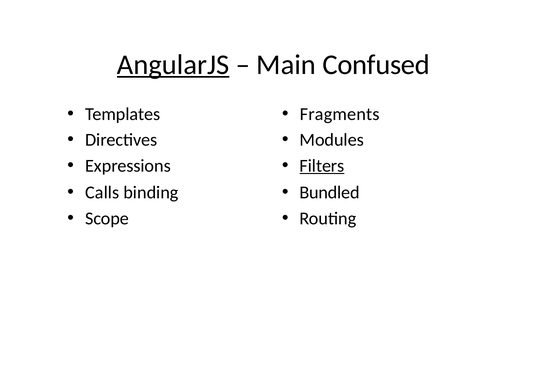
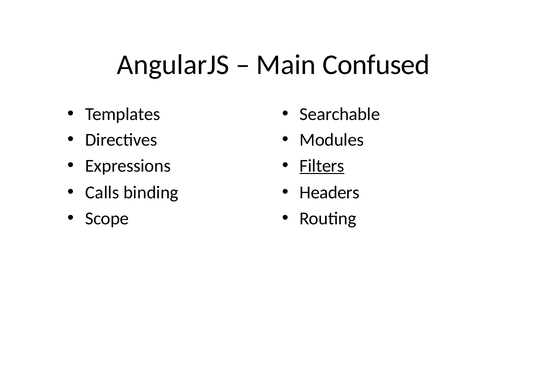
AngularJS underline: present -> none
Fragments: Fragments -> Searchable
Bundled: Bundled -> Headers
